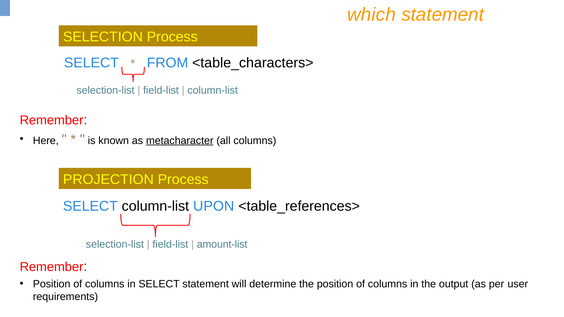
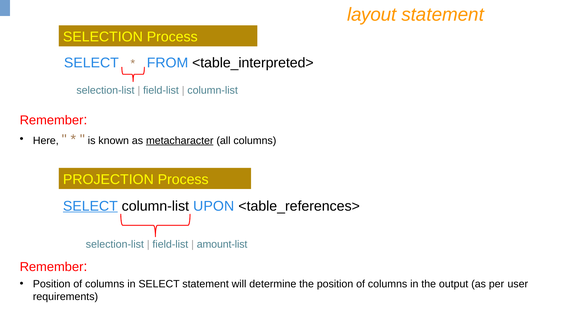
which: which -> layout
<table_characters>: <table_characters> -> <table_interpreted>
SELECT at (90, 206) underline: none -> present
